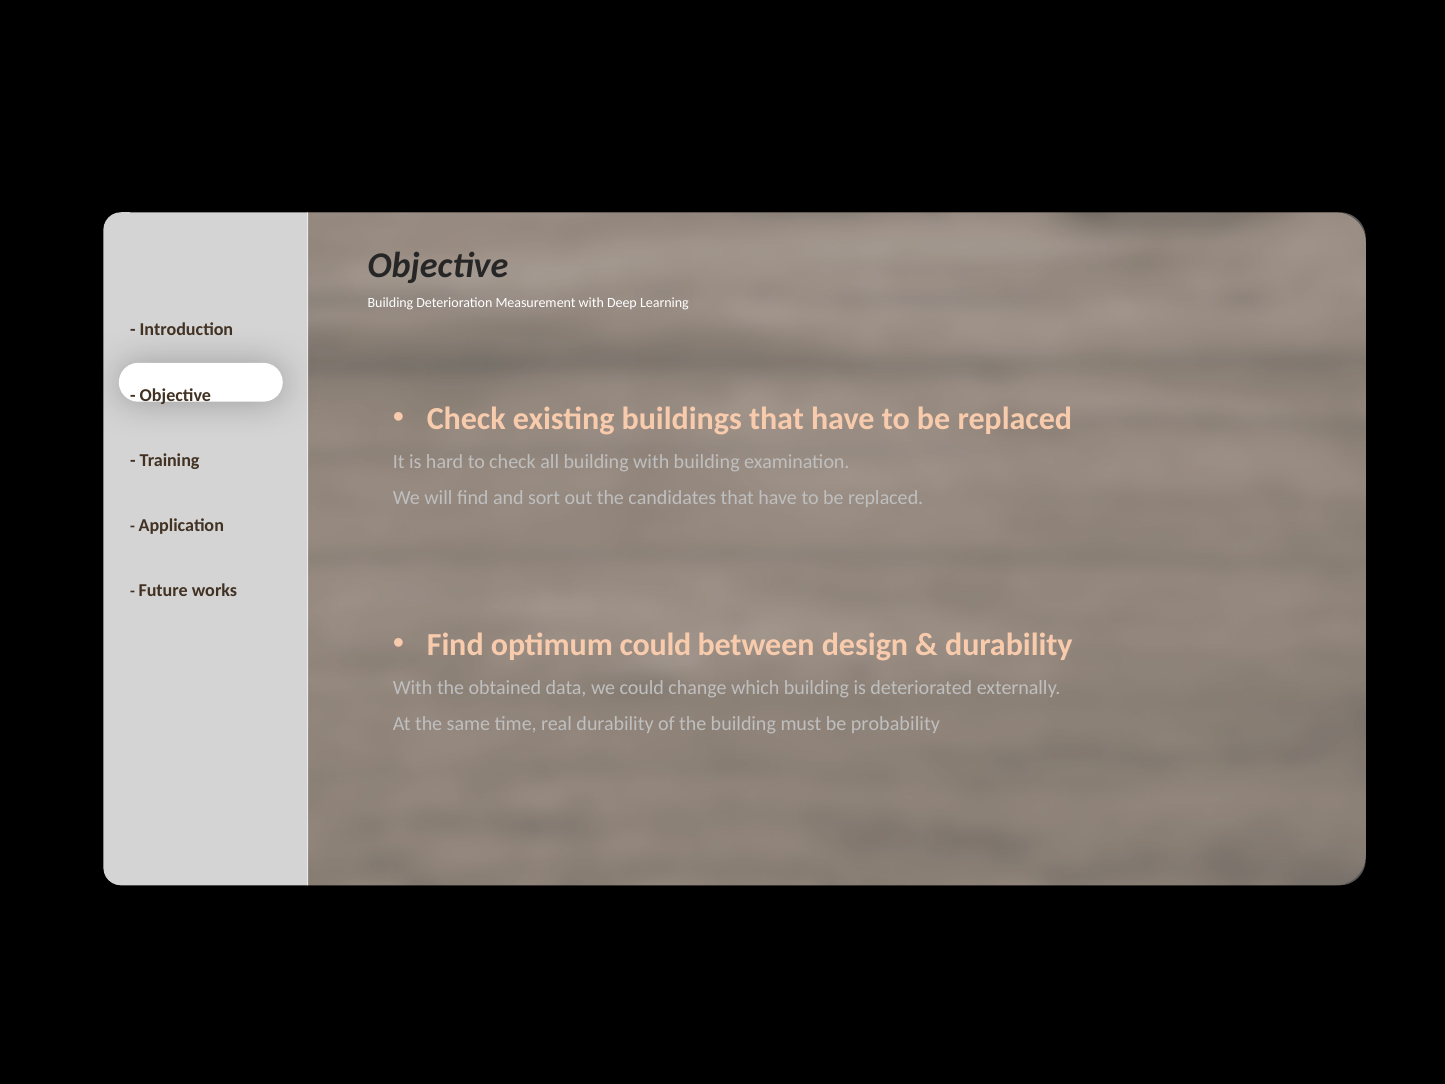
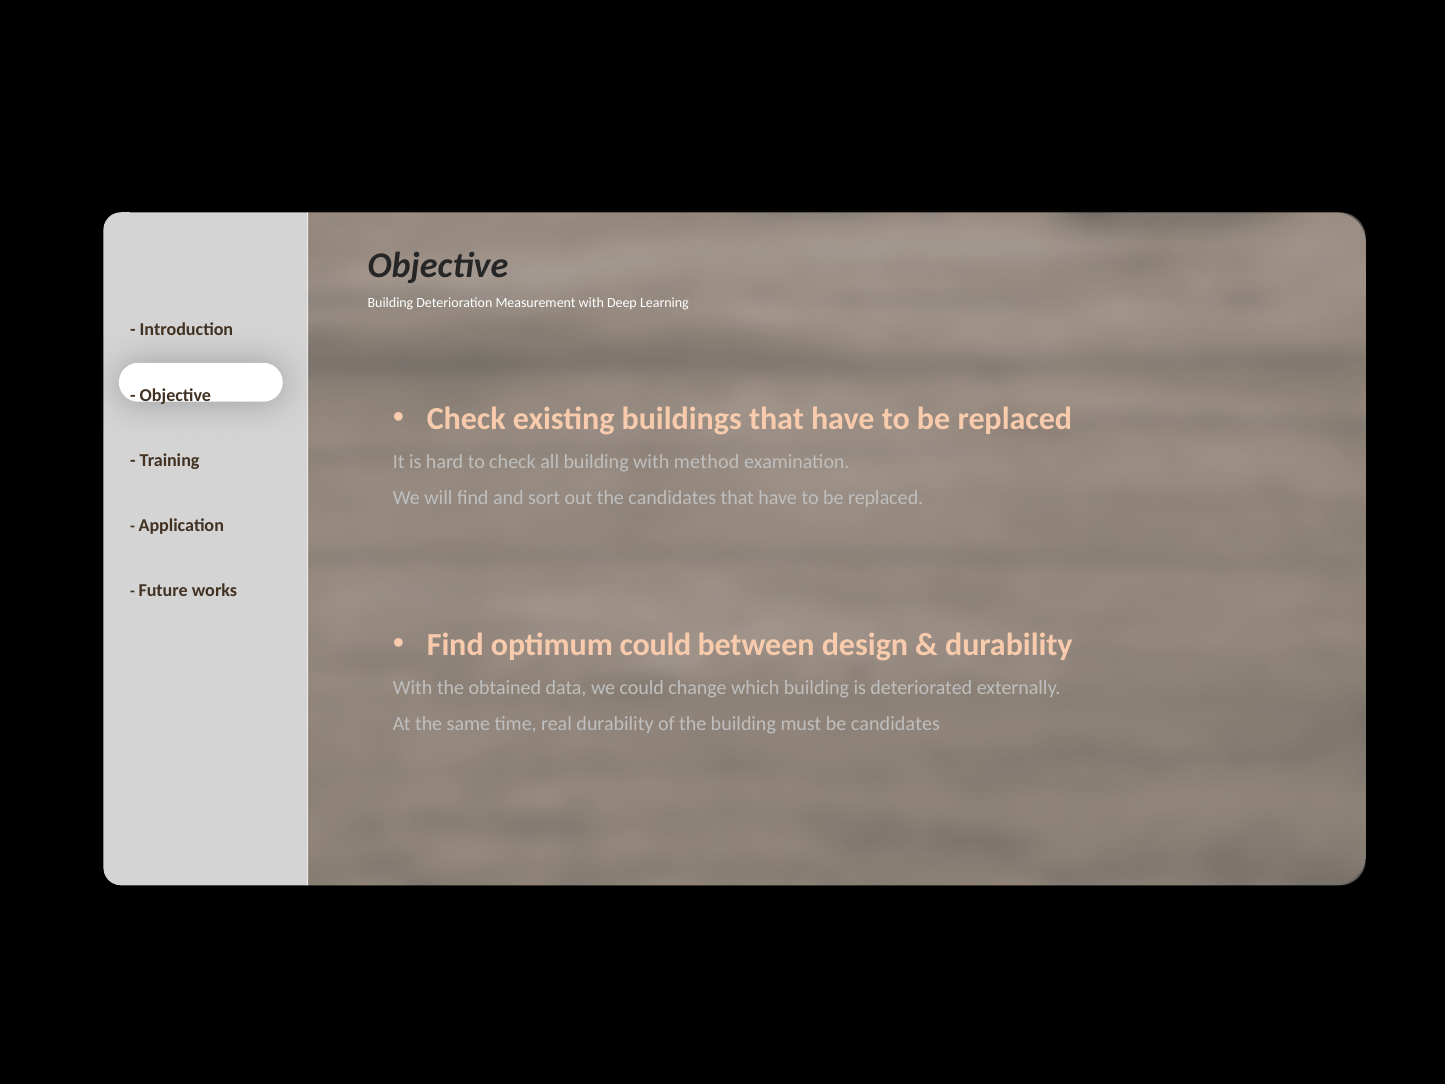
with building: building -> method
be probability: probability -> candidates
